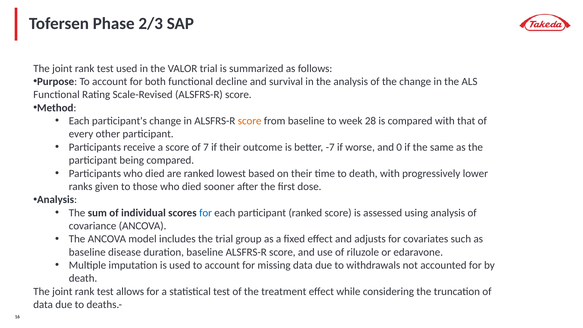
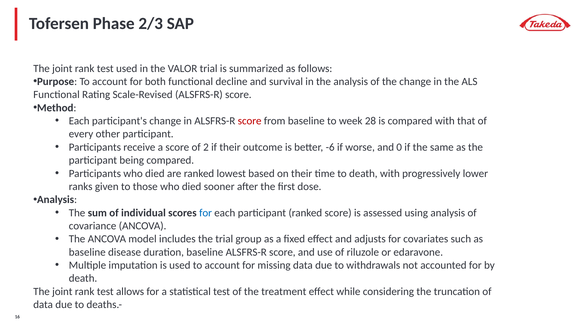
score at (250, 121) colour: orange -> red
7: 7 -> 2
-7: -7 -> -6
